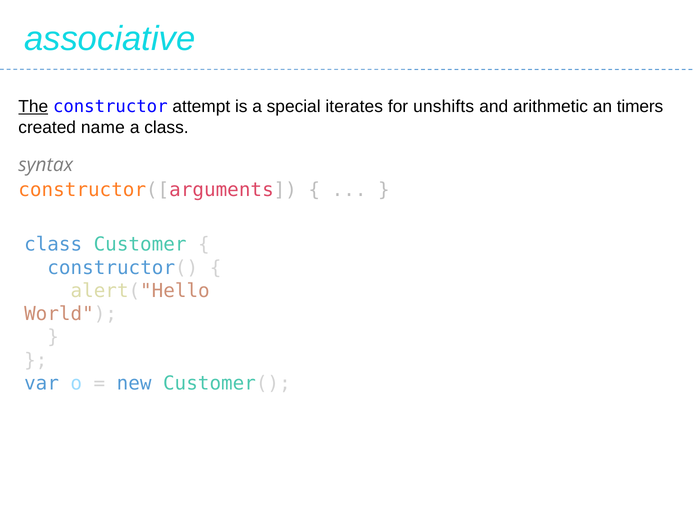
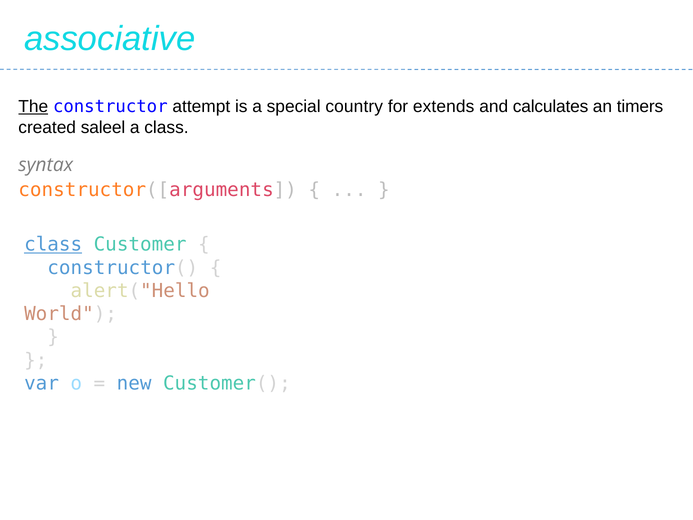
iterates: iterates -> country
unshifts: unshifts -> extends
arithmetic: arithmetic -> calculates
name: name -> saleel
class at (53, 244) underline: none -> present
